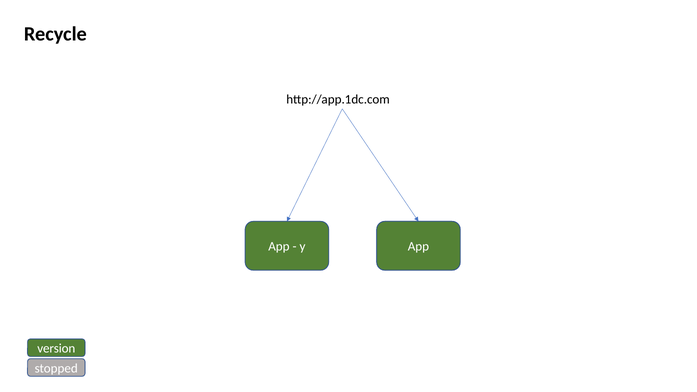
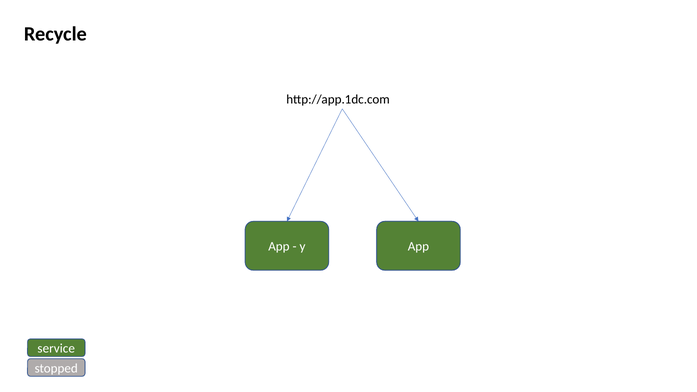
version: version -> service
